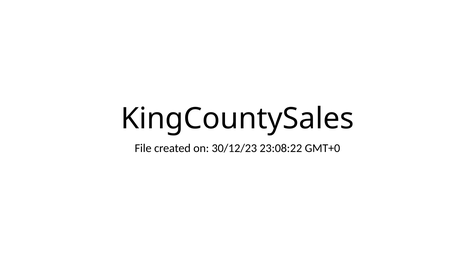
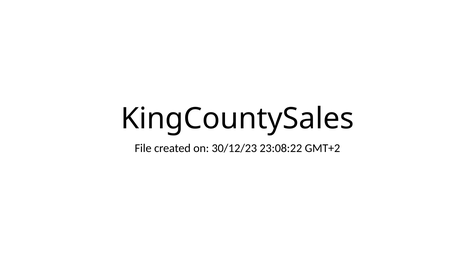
GMT+0: GMT+0 -> GMT+2
